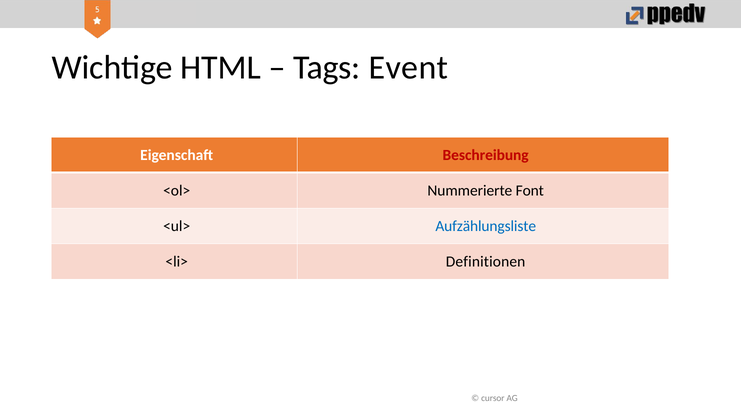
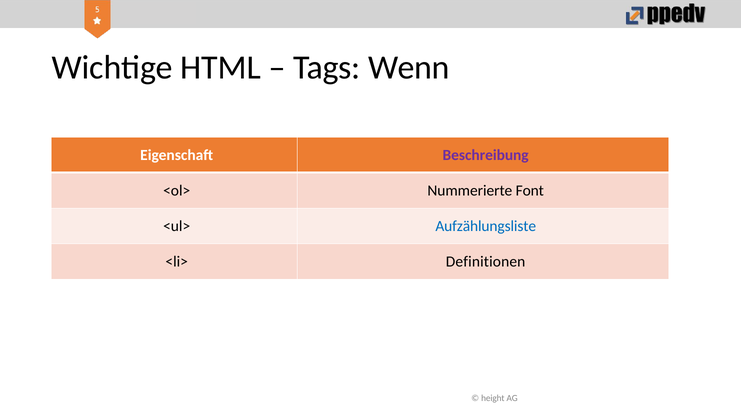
Event: Event -> Wenn
Beschreibung colour: red -> purple
cursor: cursor -> height
